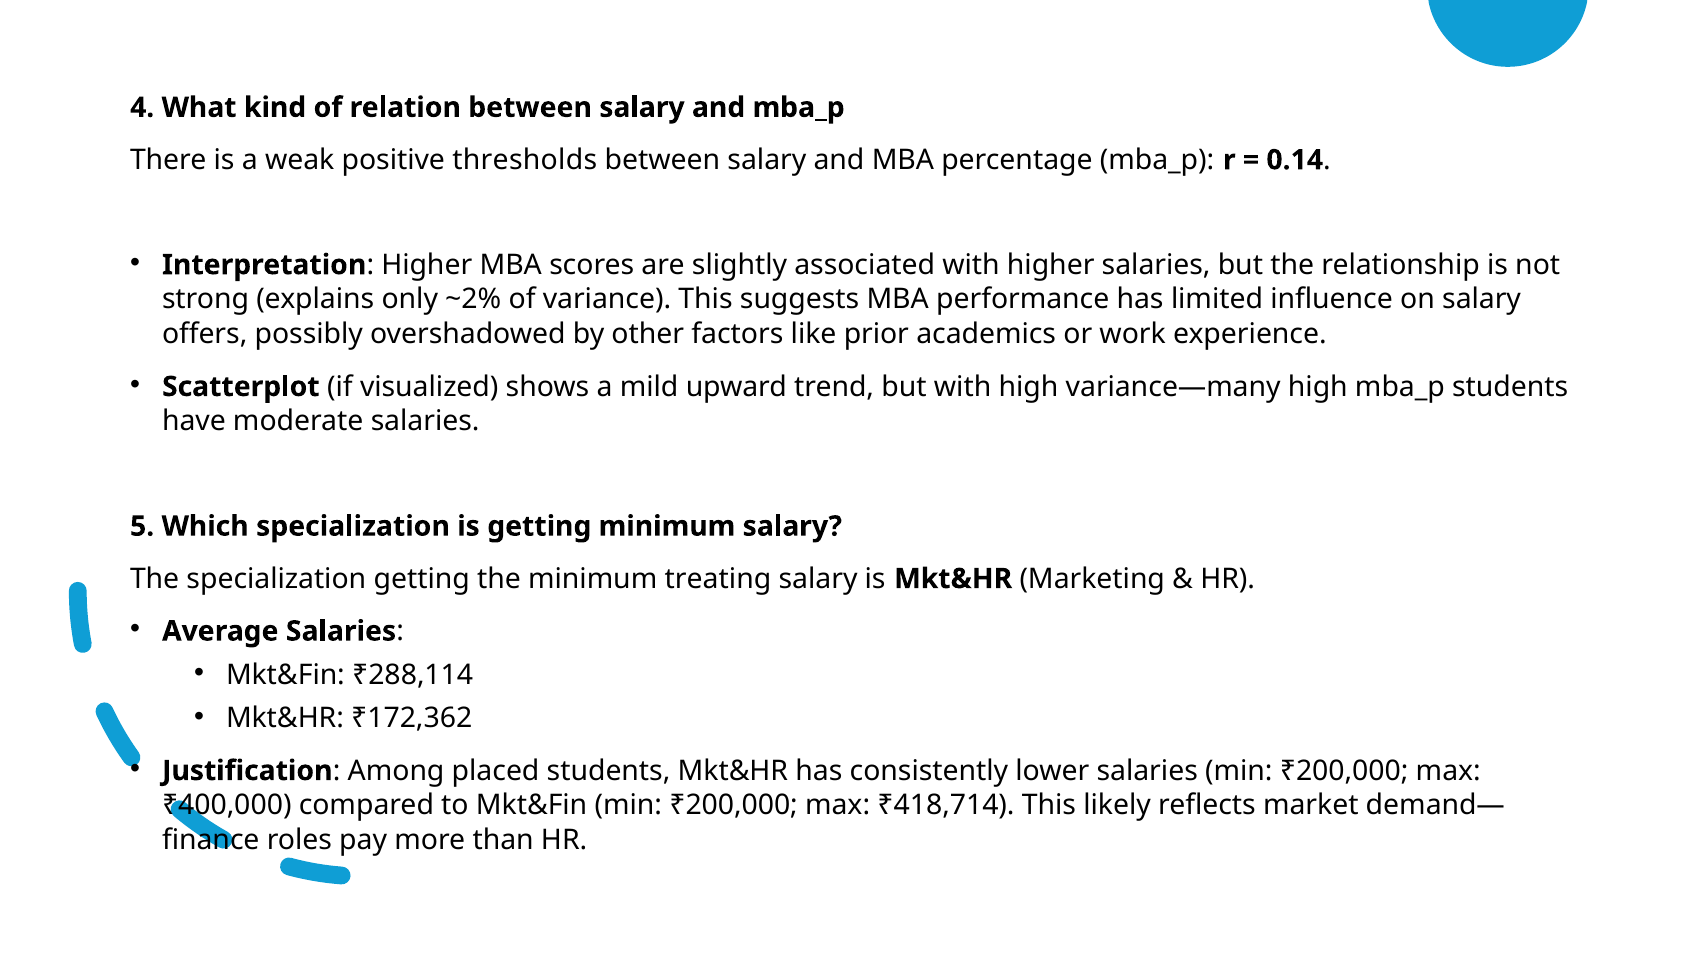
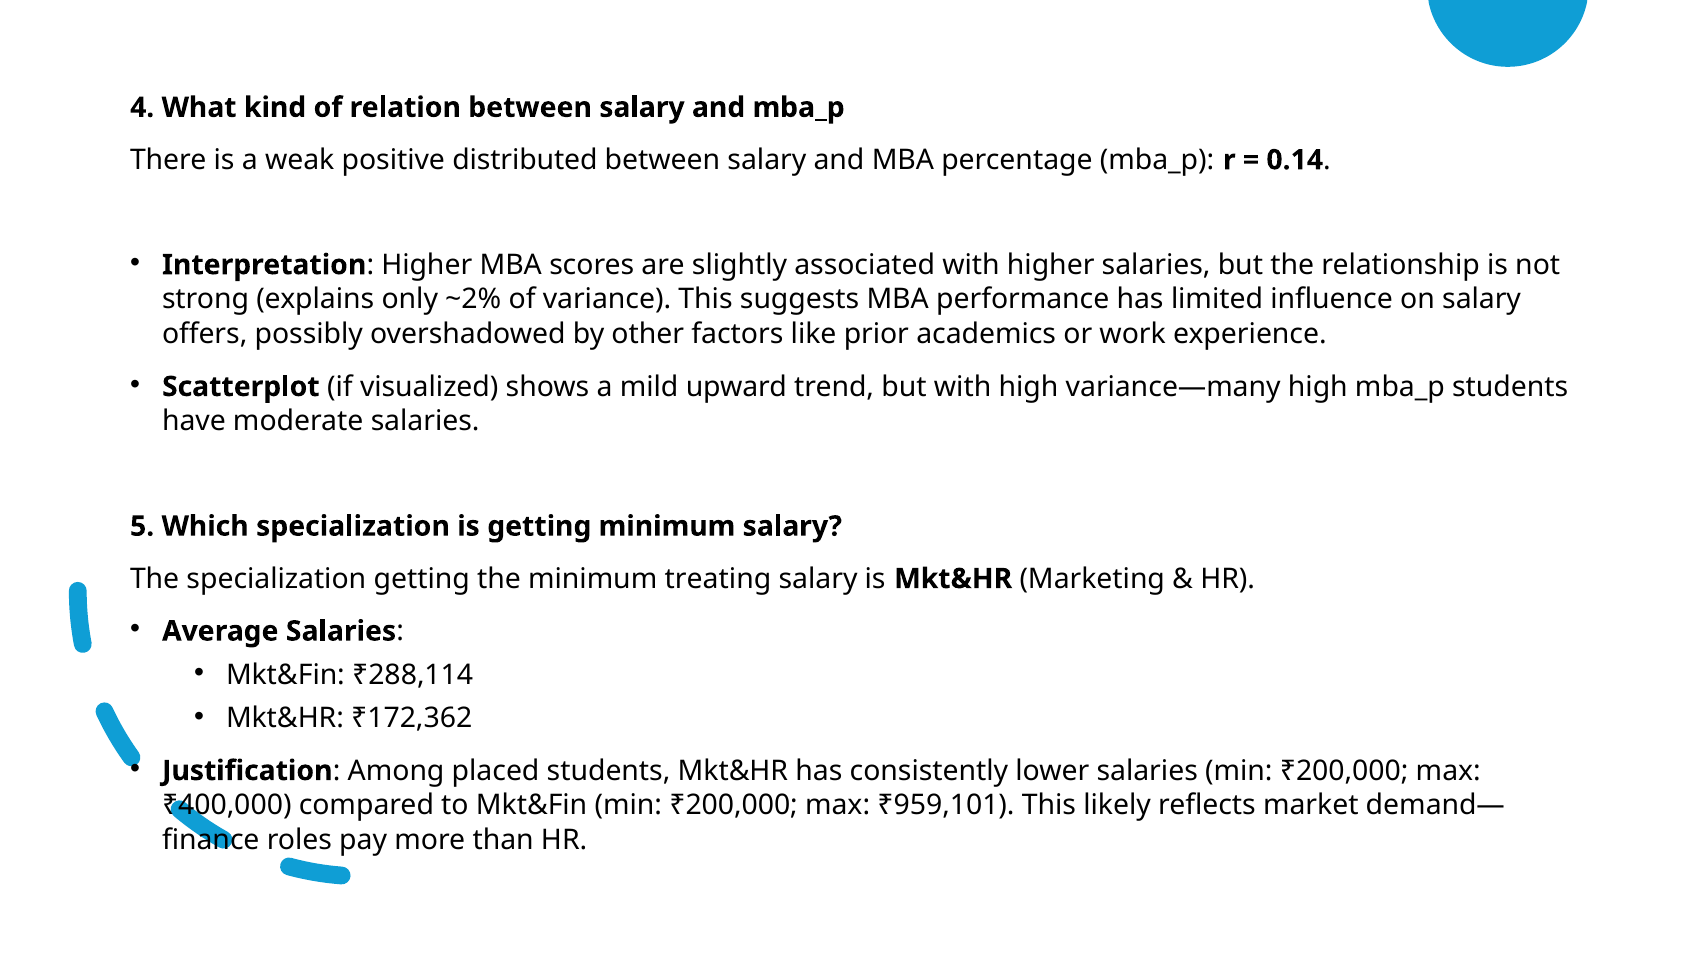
thresholds: thresholds -> distributed
₹418,714: ₹418,714 -> ₹959,101
